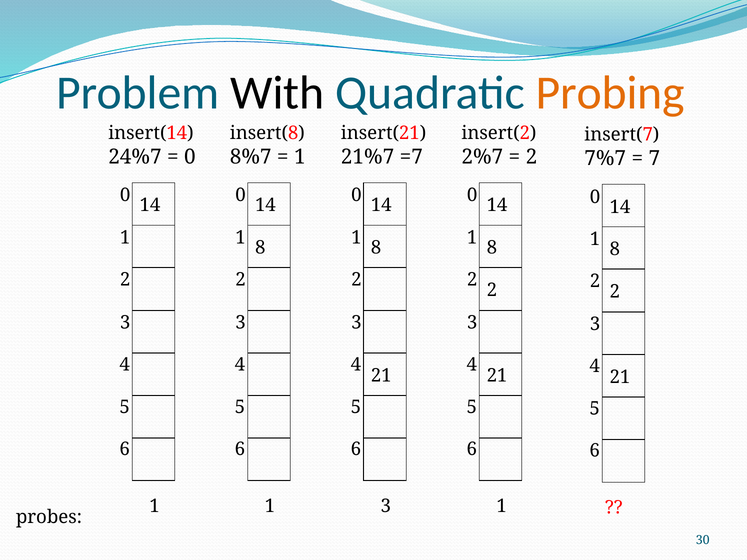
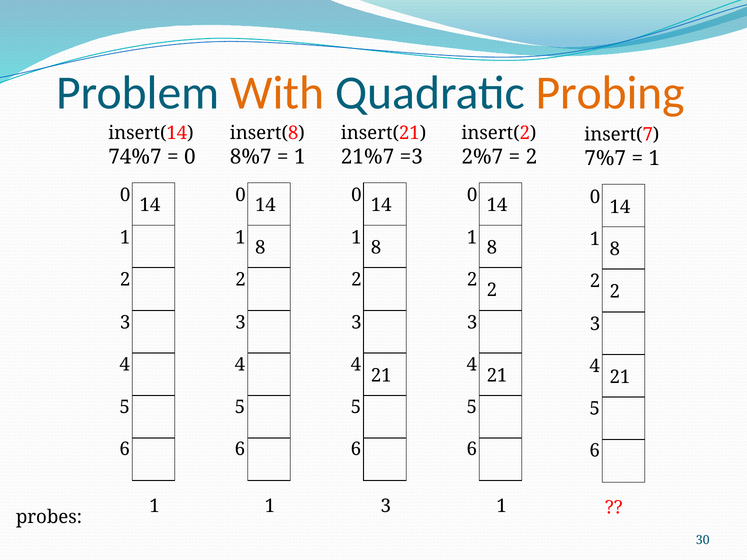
With colour: black -> orange
24%7: 24%7 -> 74%7
=7: =7 -> =3
7 at (654, 158): 7 -> 1
